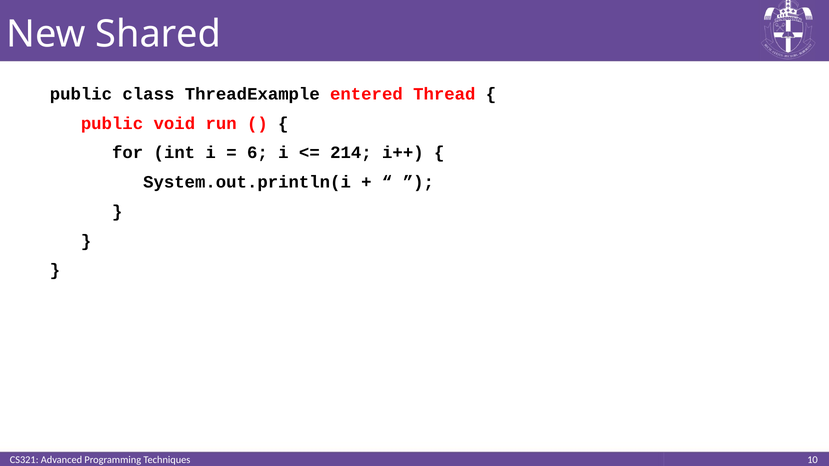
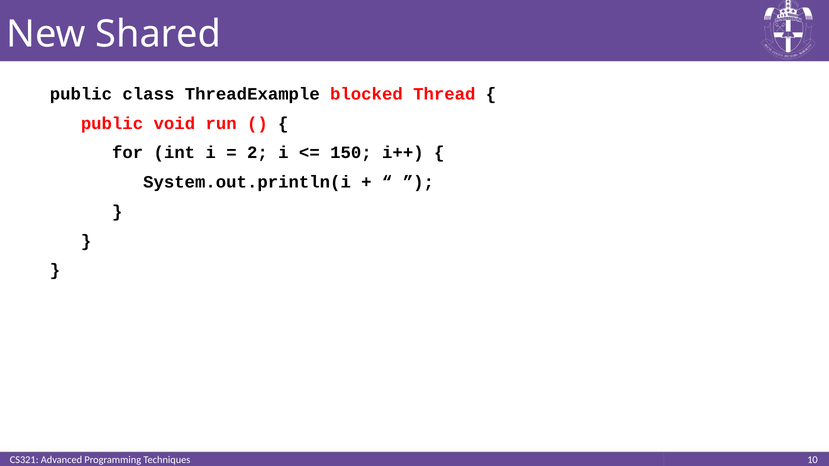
entered: entered -> blocked
6: 6 -> 2
214: 214 -> 150
